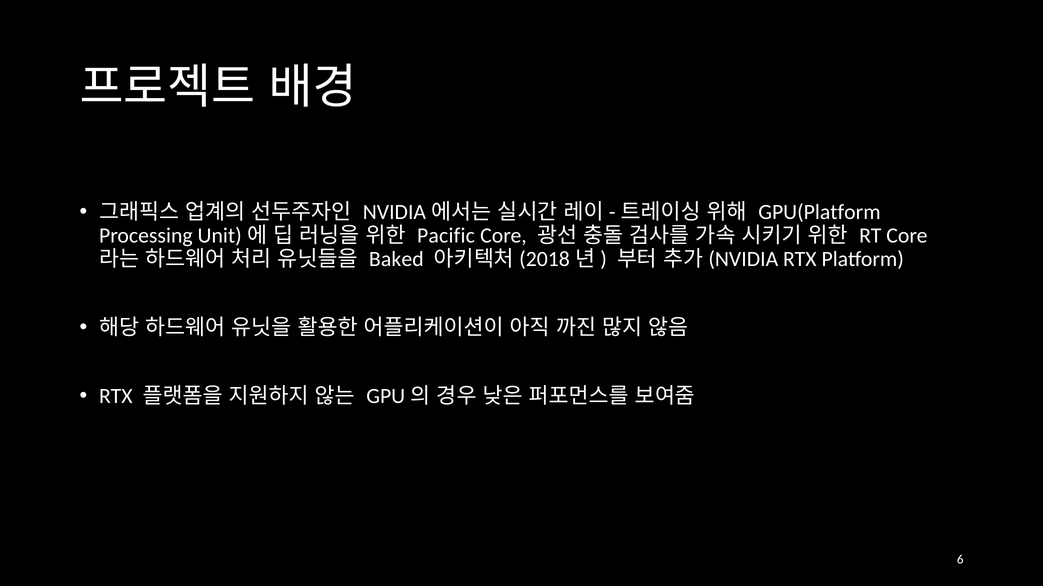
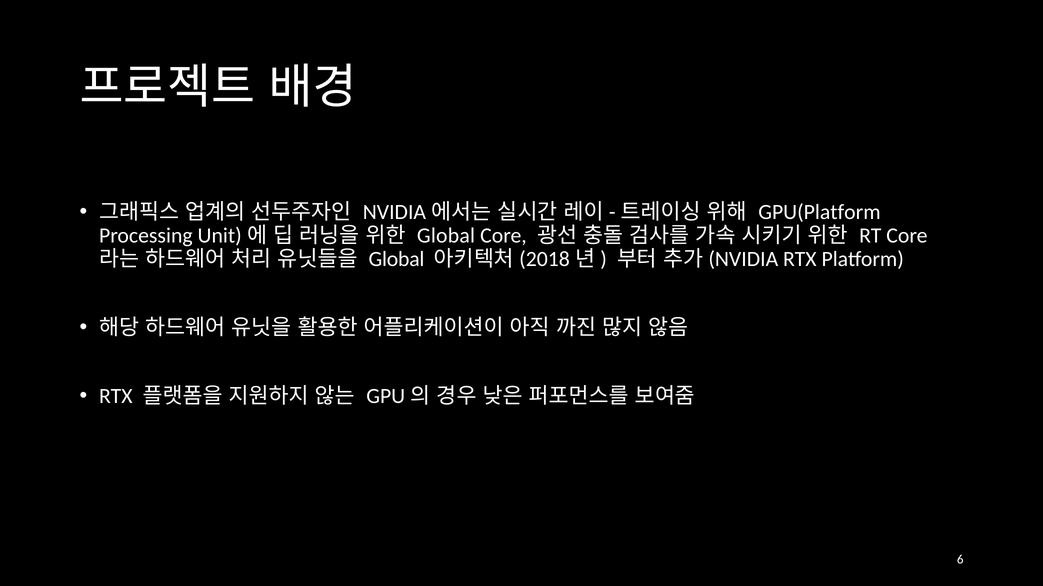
Pacific at (446, 236): Pacific -> Global
Baked at (396, 259): Baked -> Global
